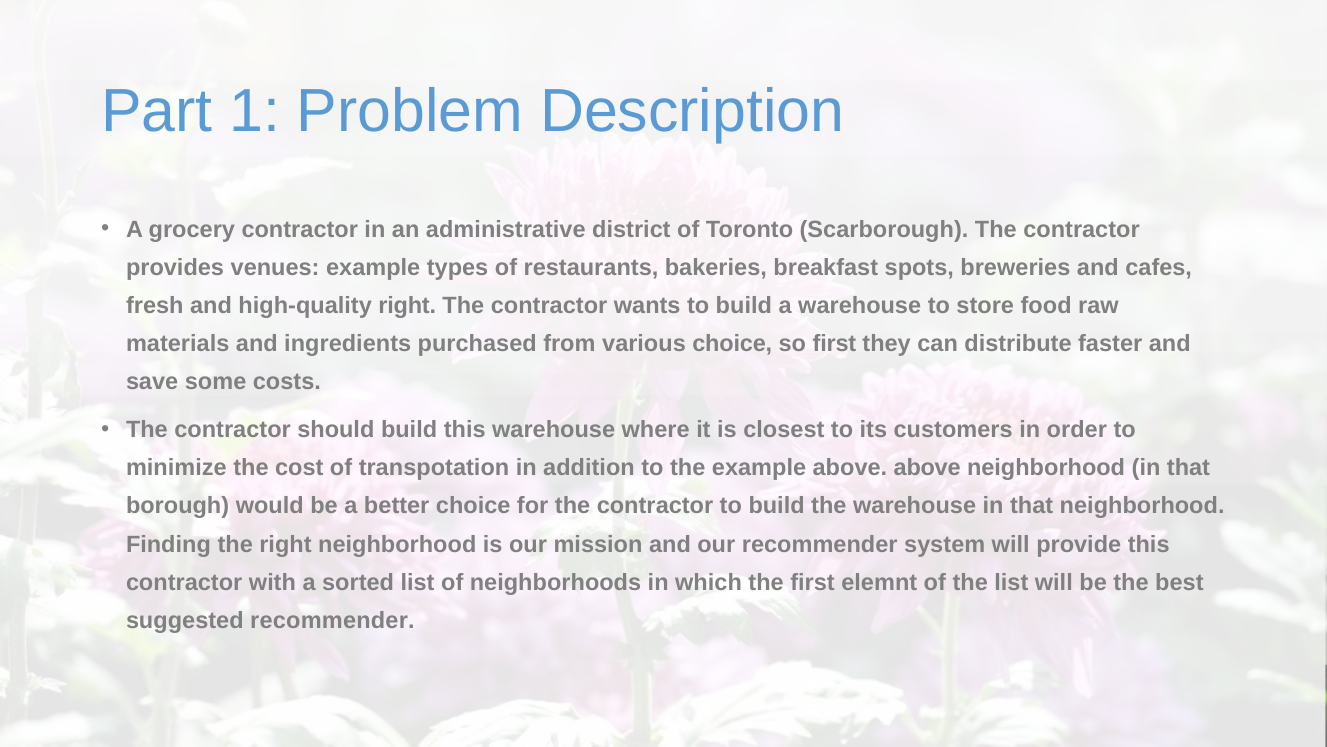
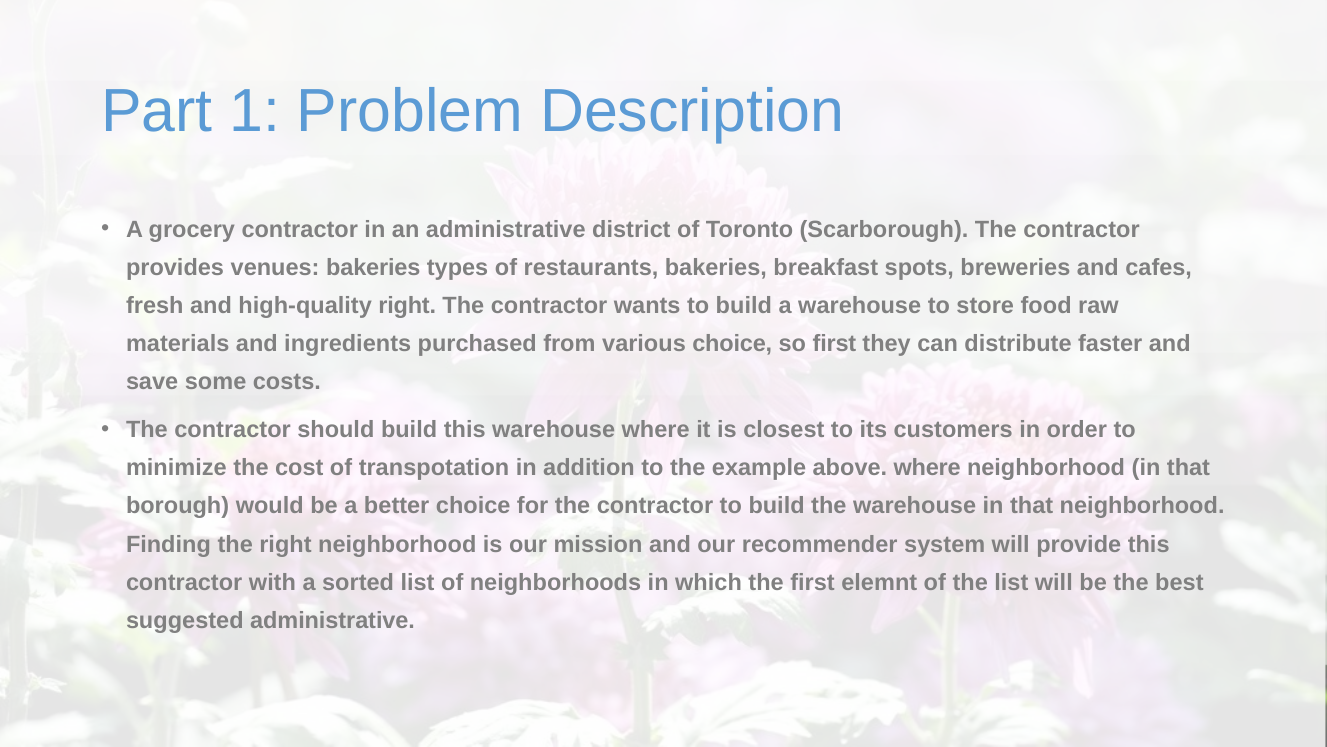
venues example: example -> bakeries
above above: above -> where
suggested recommender: recommender -> administrative
